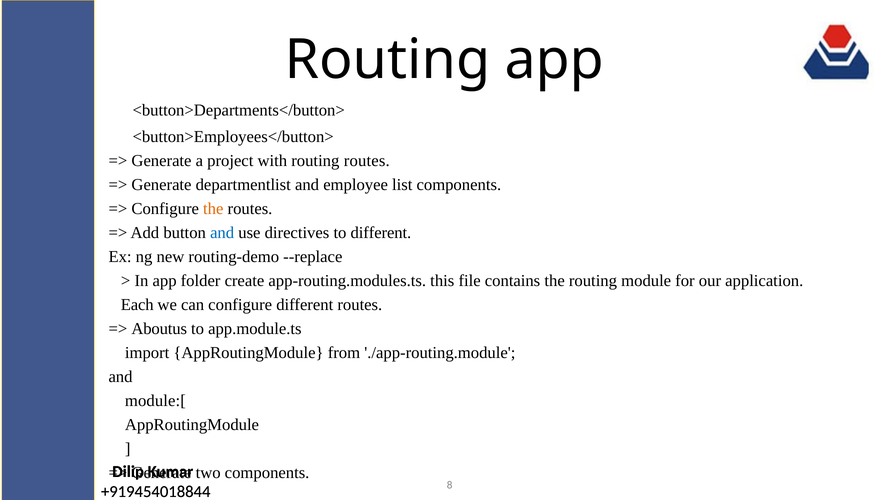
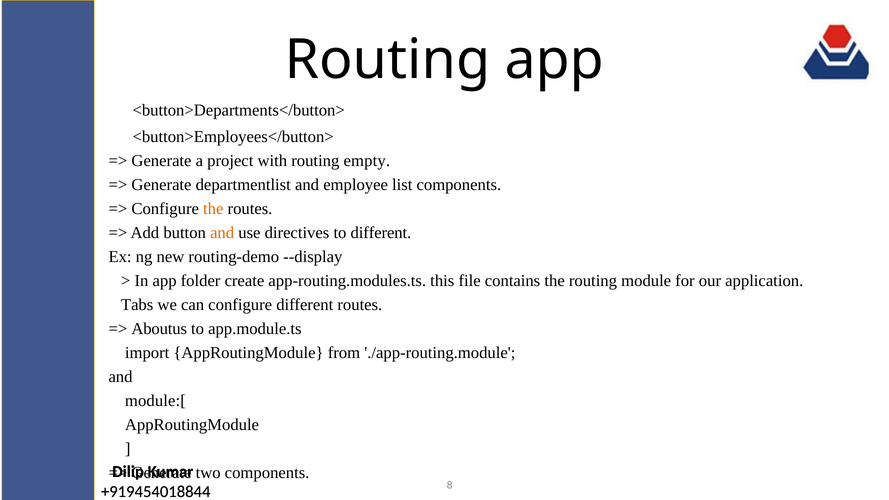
routing routes: routes -> empty
and at (222, 233) colour: blue -> orange
--replace: --replace -> --display
Each: Each -> Tabs
